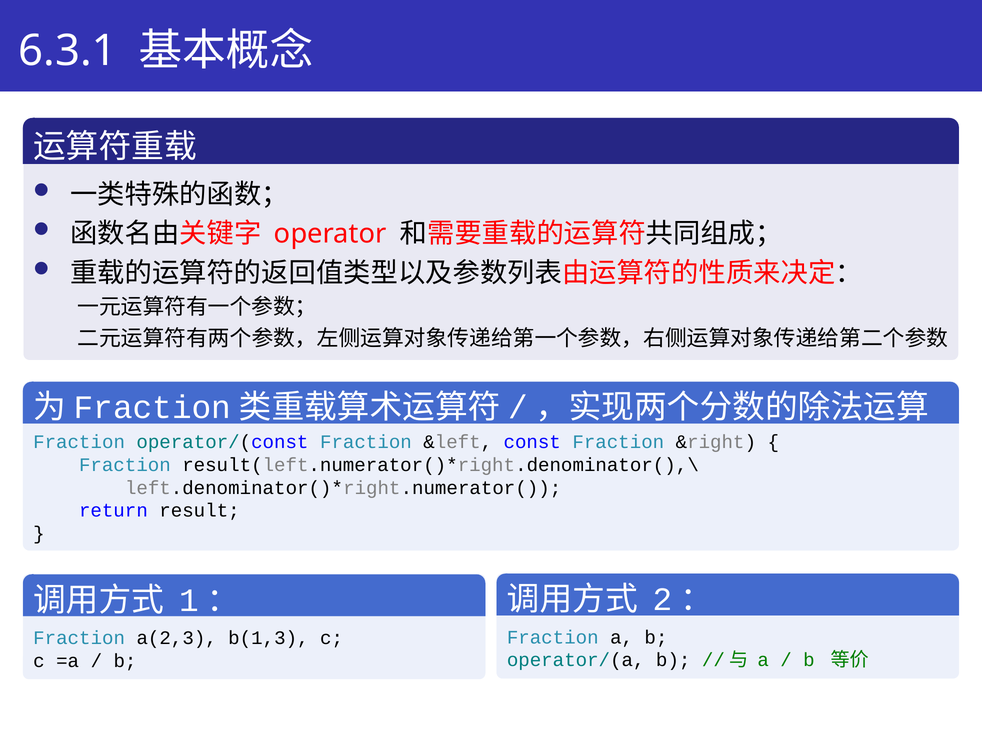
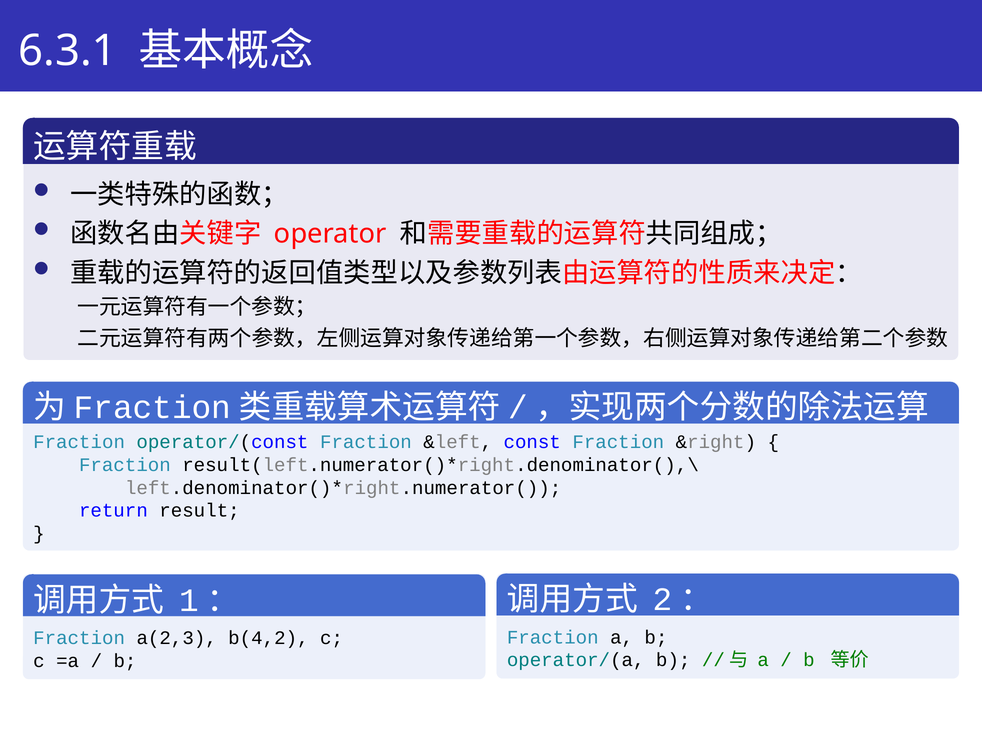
b(1,3: b(1,3 -> b(4,2
